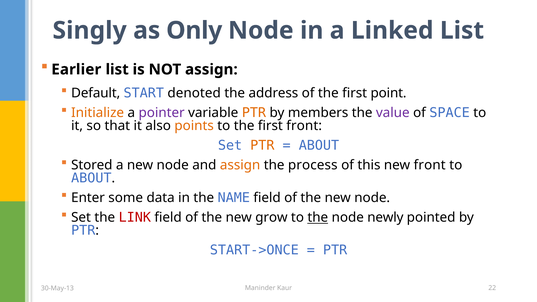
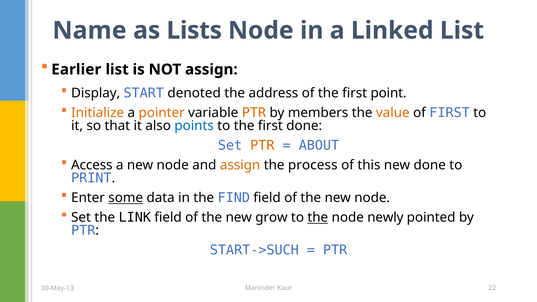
Singly: Singly -> Name
Only: Only -> Lists
Default: Default -> Display
pointer colour: purple -> orange
value colour: purple -> orange
of SPACE: SPACE -> FIRST
points colour: orange -> blue
first front: front -> done
Stored: Stored -> Access
new front: front -> done
ABOUT at (91, 178): ABOUT -> PRINT
some underline: none -> present
NAME: NAME -> FIND
LINK colour: red -> black
START->ONCE: START->ONCE -> START->SUCH
